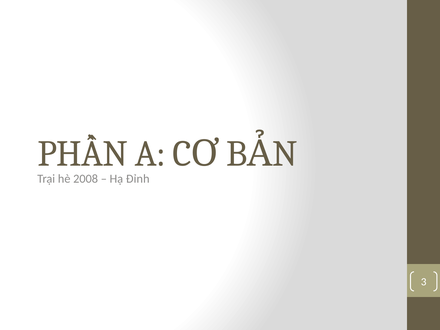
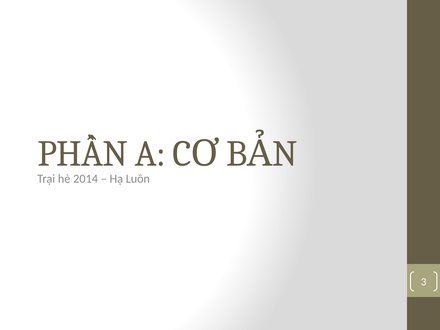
2008: 2008 -> 2014
Đỉnh: Đỉnh -> Luôn
